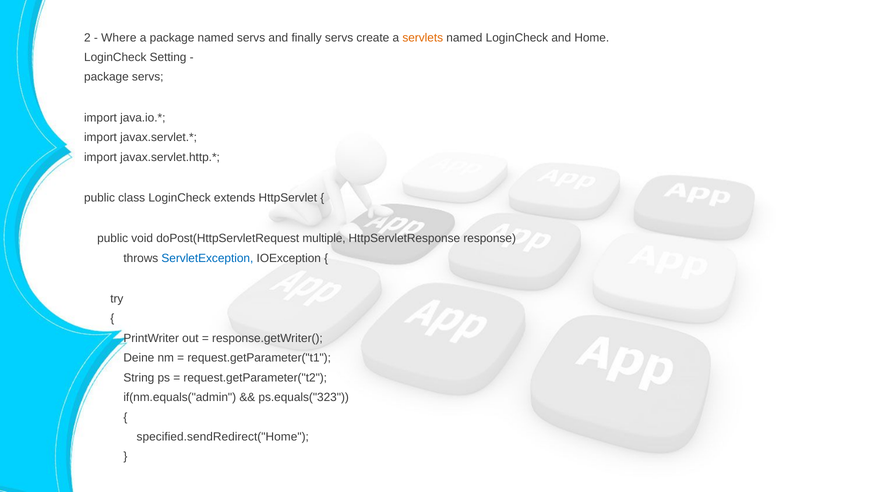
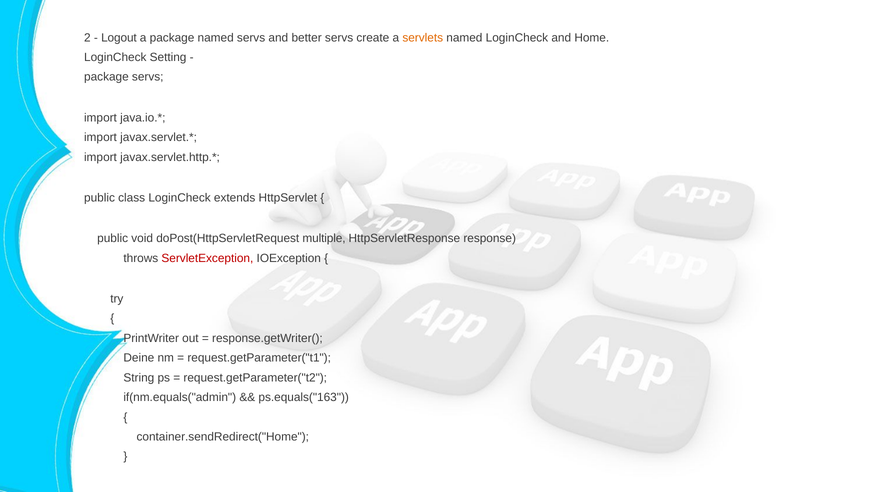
Where: Where -> Logout
finally: finally -> better
ServletException colour: blue -> red
ps.equals("323: ps.equals("323 -> ps.equals("163
specified.sendRedirect("Home: specified.sendRedirect("Home -> container.sendRedirect("Home
